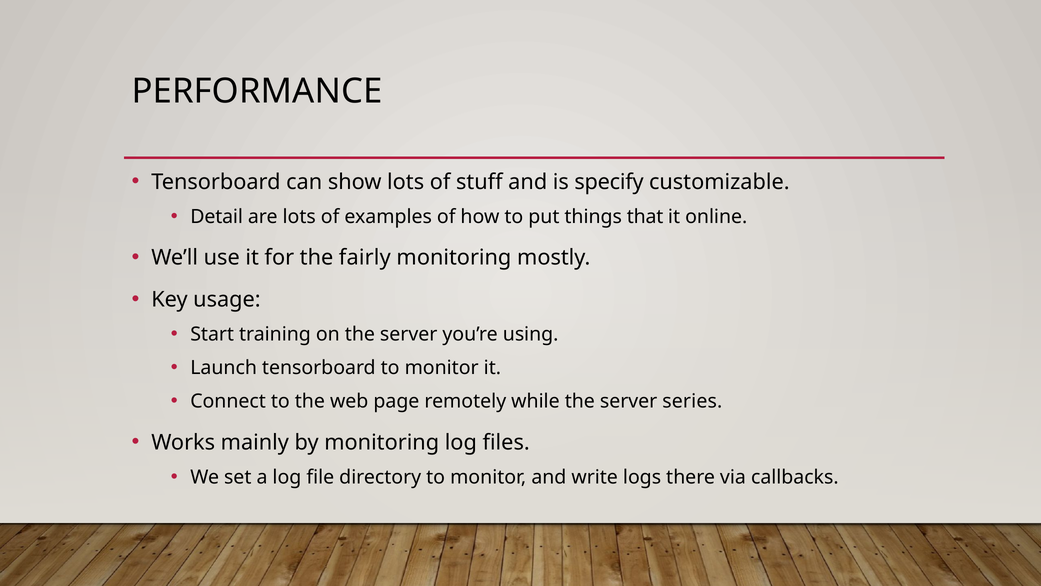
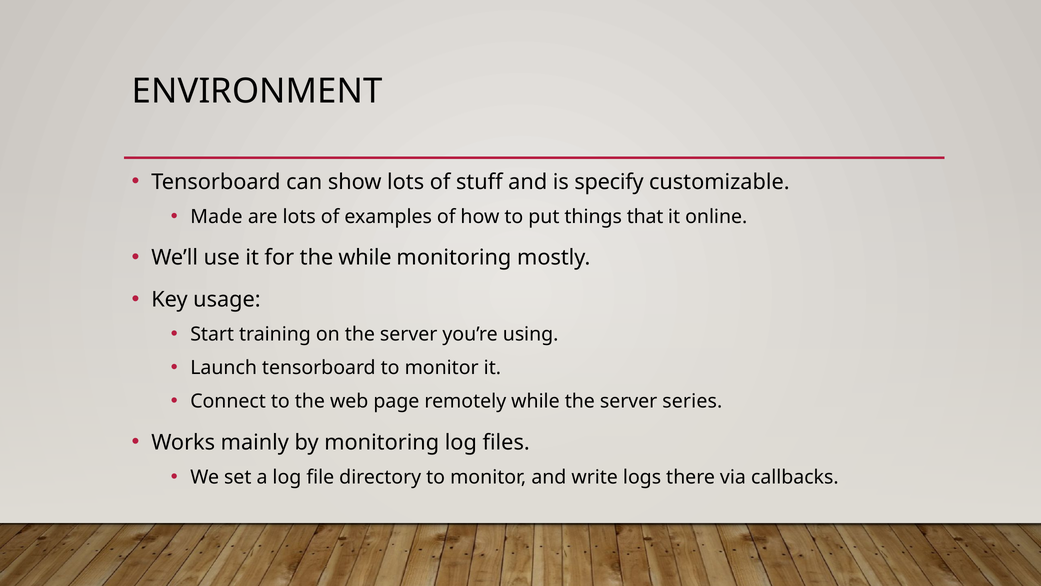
PERFORMANCE: PERFORMANCE -> ENVIRONMENT
Detail: Detail -> Made
the fairly: fairly -> while
